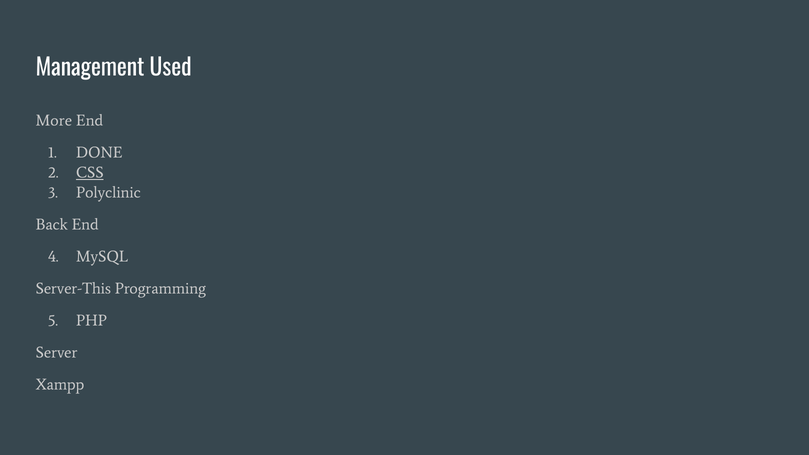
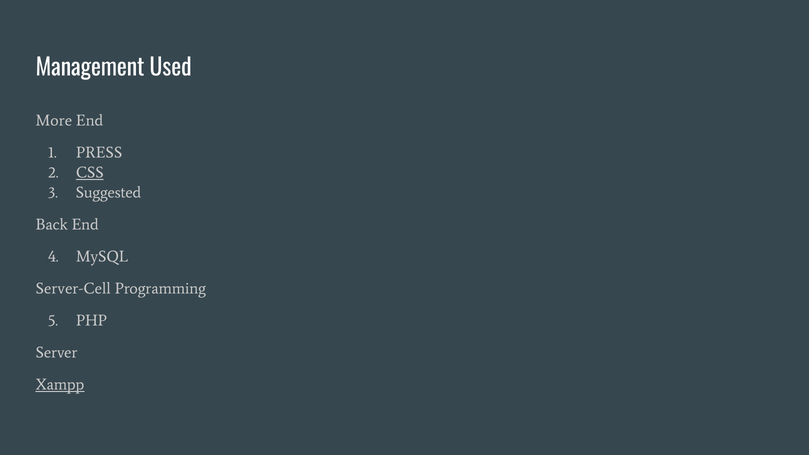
DONE: DONE -> PRESS
Polyclinic: Polyclinic -> Suggested
Server-This: Server-This -> Server-Cell
Xampp underline: none -> present
